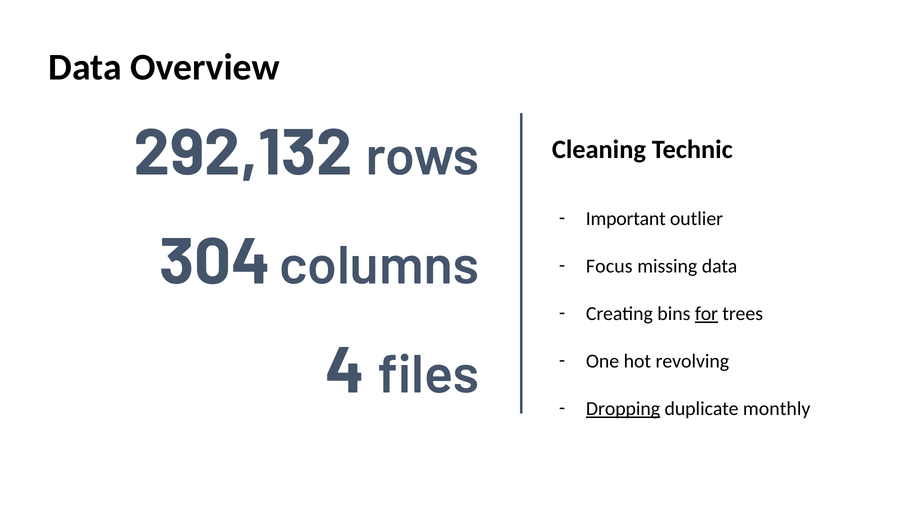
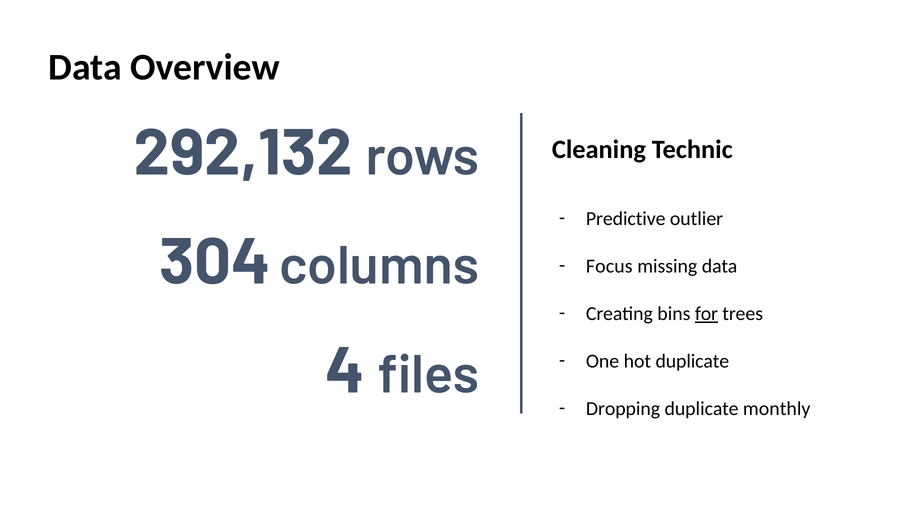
Important: Important -> Predictive
hot revolving: revolving -> duplicate
Dropping underline: present -> none
